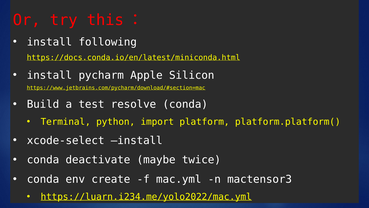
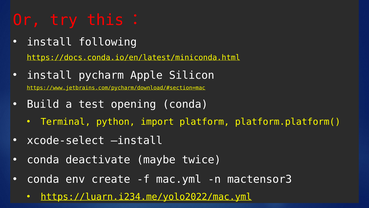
resolve: resolve -> opening
